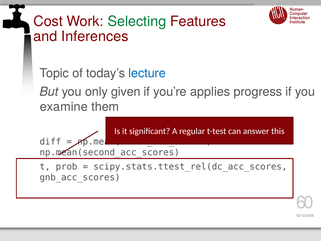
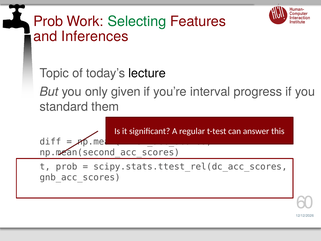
Cost at (48, 21): Cost -> Prob
lecture colour: blue -> black
applies: applies -> interval
examine: examine -> standard
